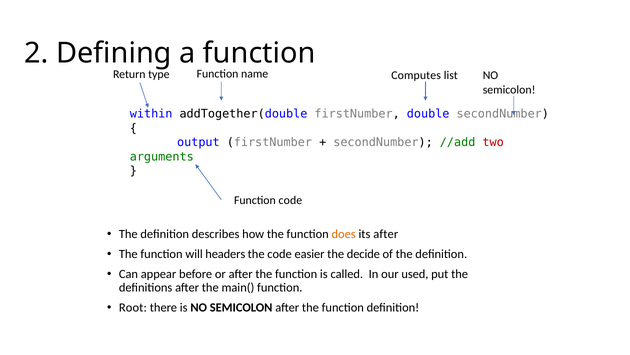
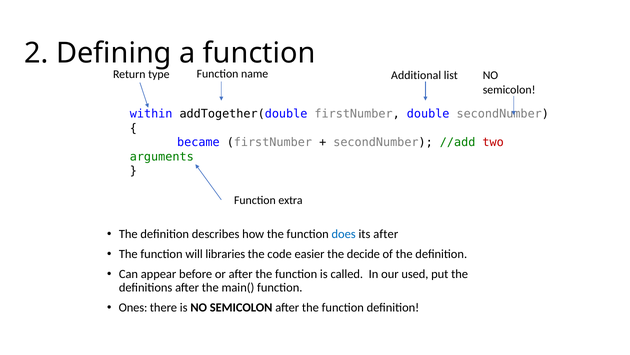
Computes: Computes -> Additional
output: output -> became
Function code: code -> extra
does colour: orange -> blue
headers: headers -> libraries
Root: Root -> Ones
